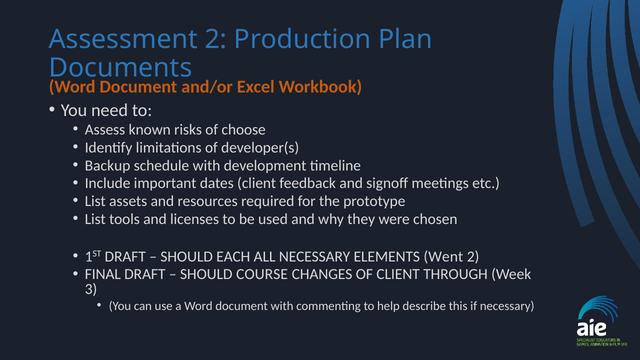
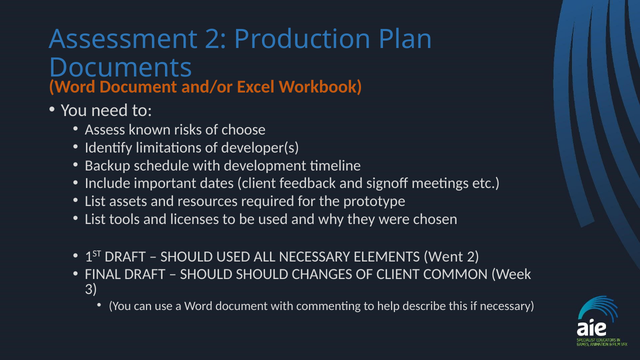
SHOULD EACH: EACH -> USED
SHOULD COURSE: COURSE -> SHOULD
THROUGH: THROUGH -> COMMON
